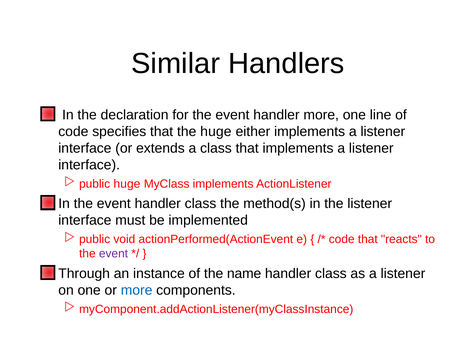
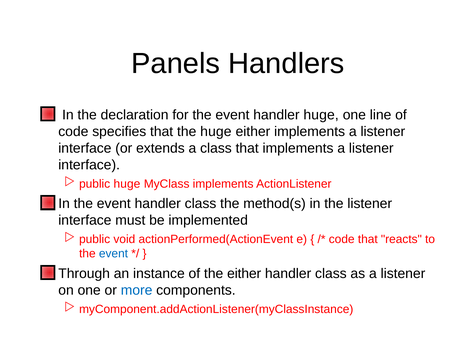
Similar: Similar -> Panels
handler more: more -> huge
event at (113, 254) colour: purple -> blue
the name: name -> either
